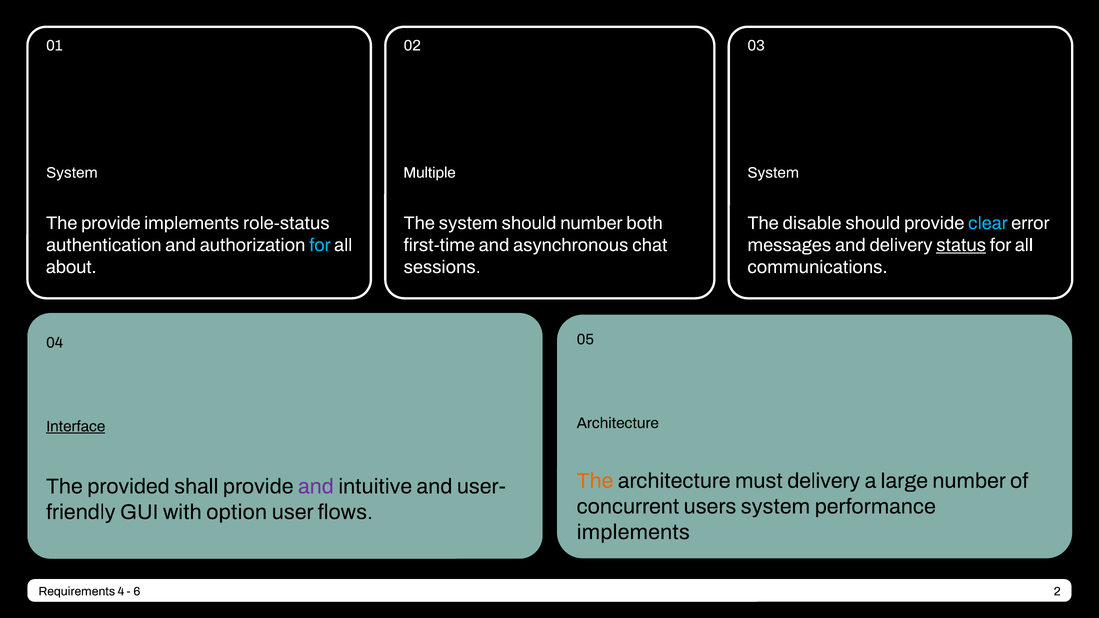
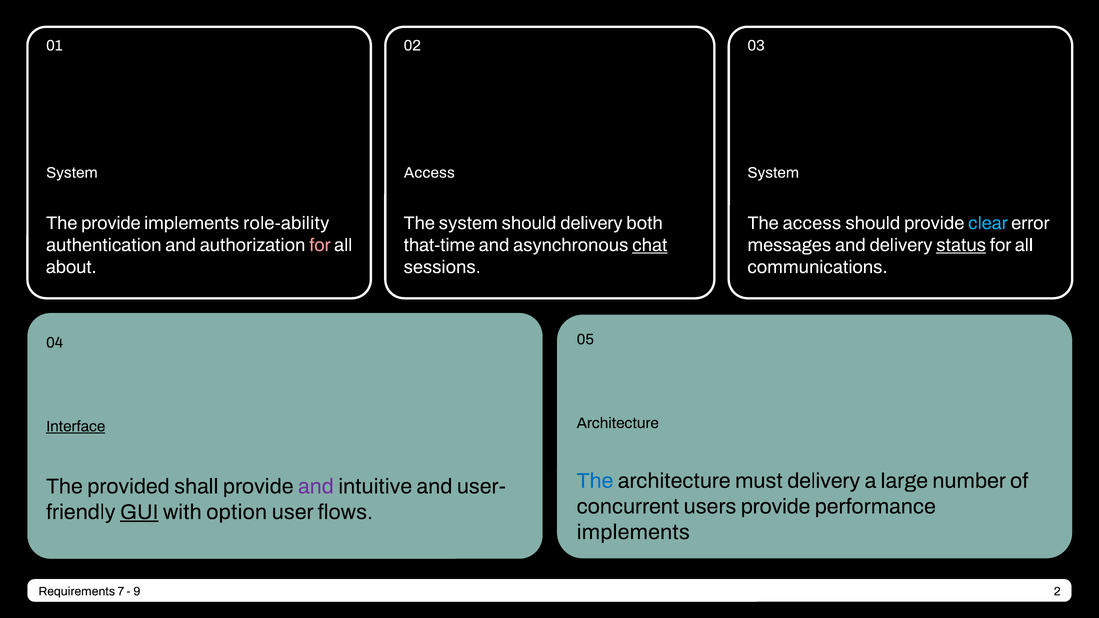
Multiple at (429, 173): Multiple -> Access
role-status: role-status -> role-ability
should number: number -> delivery
The disable: disable -> access
for at (320, 245) colour: light blue -> pink
first-time: first-time -> that-time
chat underline: none -> present
The at (595, 481) colour: orange -> blue
users system: system -> provide
GUI underline: none -> present
4: 4 -> 7
6: 6 -> 9
